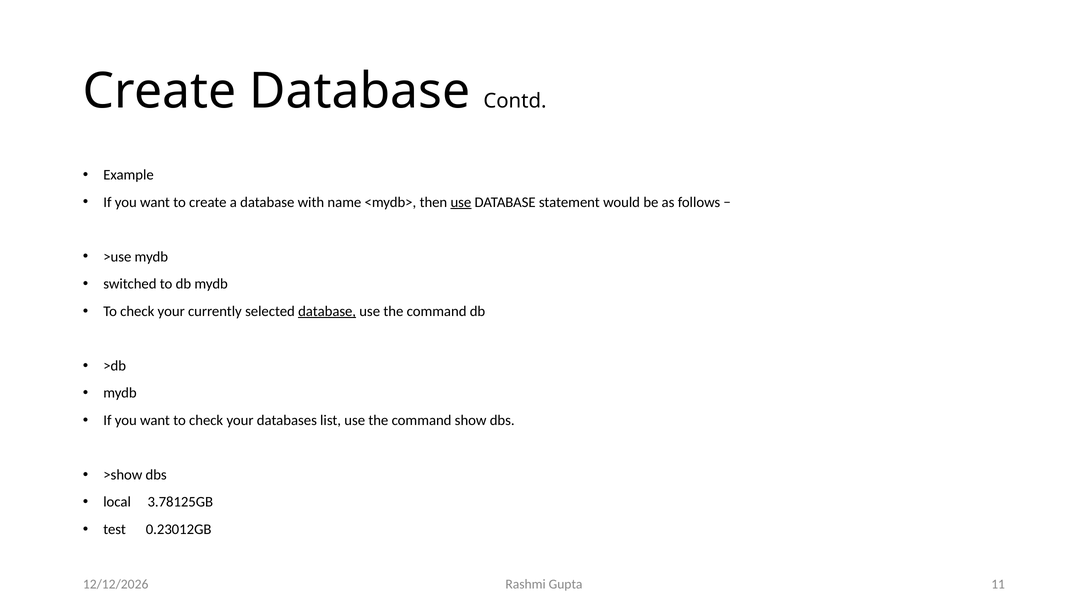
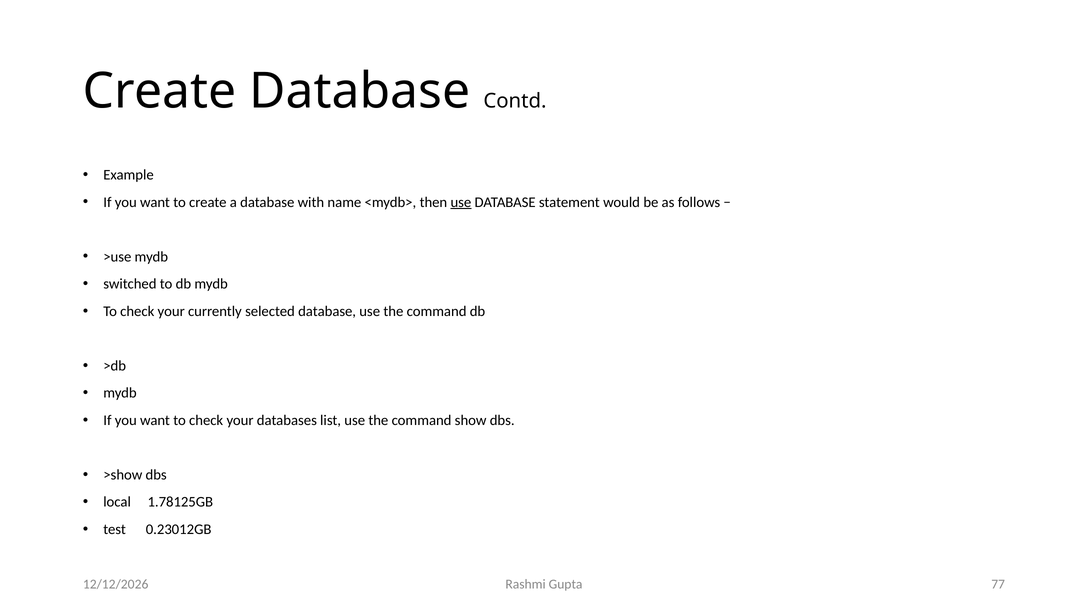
database at (327, 311) underline: present -> none
3.78125GB: 3.78125GB -> 1.78125GB
11: 11 -> 77
